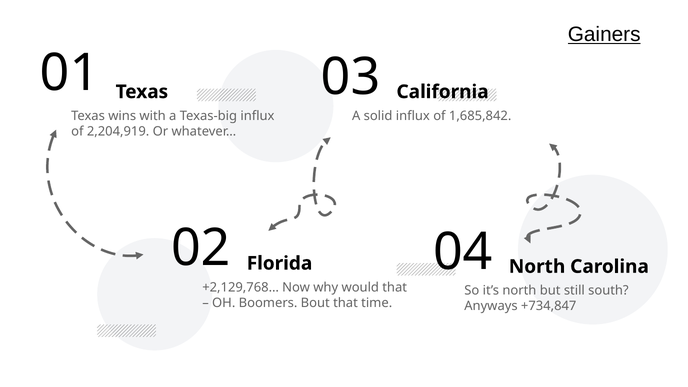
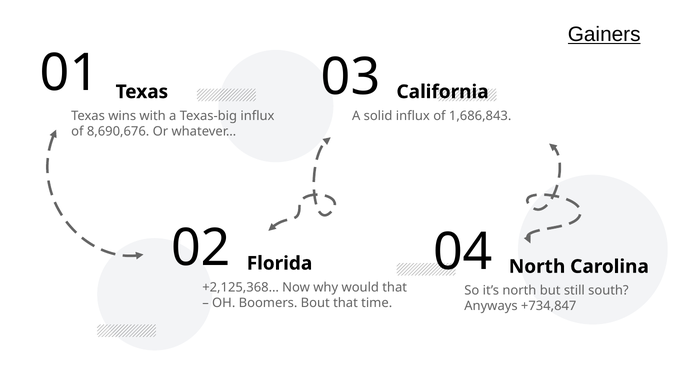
1,685,842: 1,685,842 -> 1,686,843
2,204,919: 2,204,919 -> 8,690,676
+2,129,768…: +2,129,768… -> +2,125,368…
